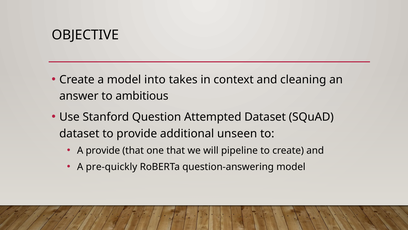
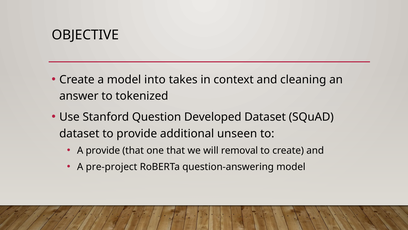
ambitious: ambitious -> tokenized
Attempted: Attempted -> Developed
pipeline: pipeline -> removal
pre-quickly: pre-quickly -> pre-project
